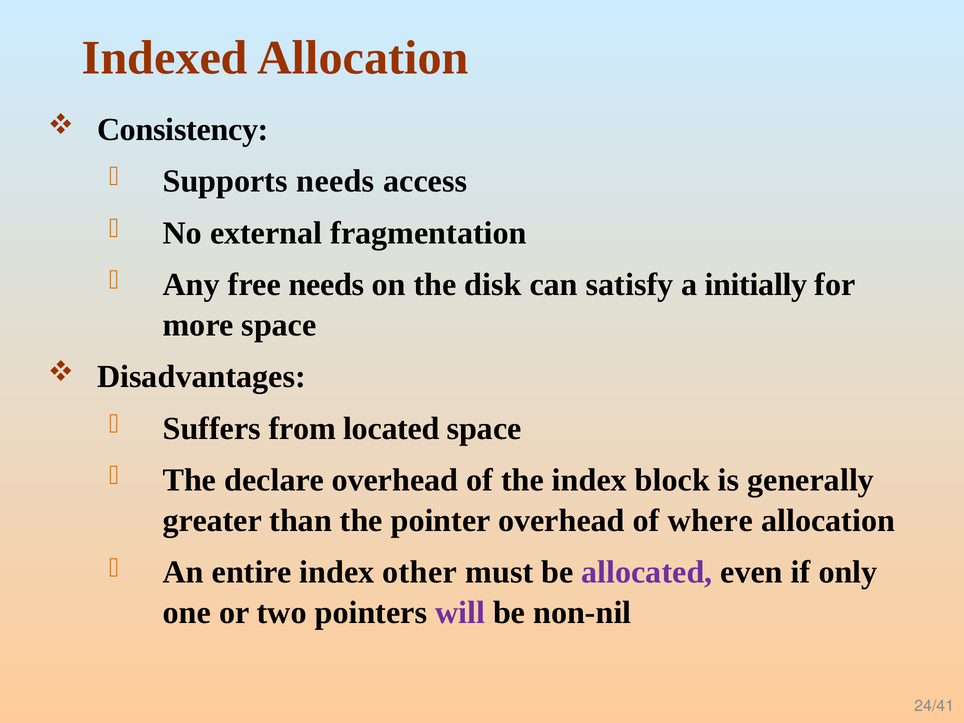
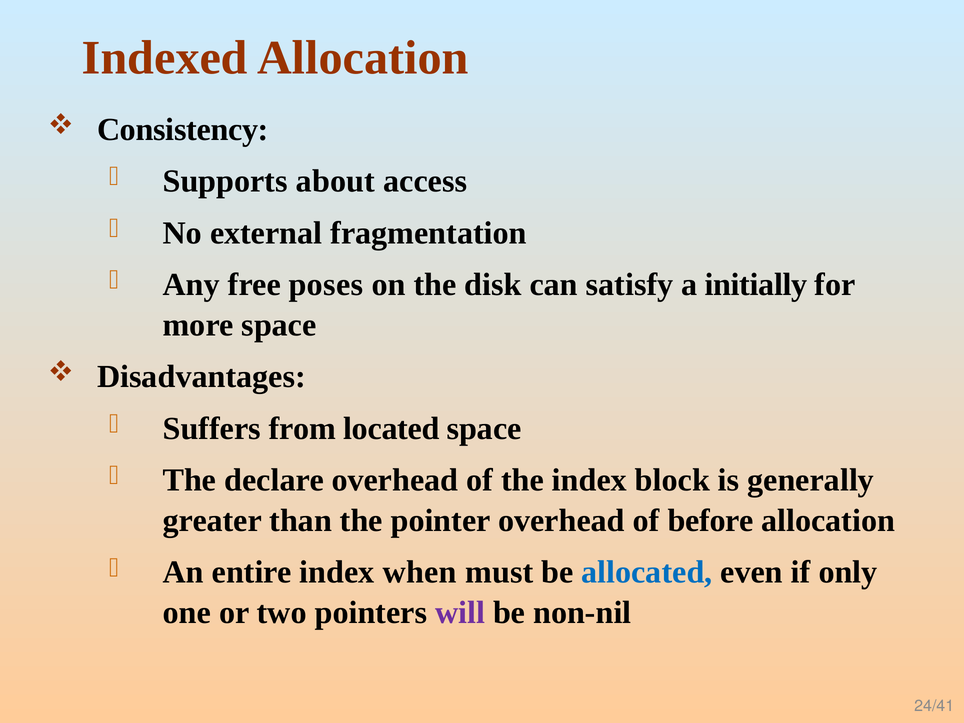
Supports needs: needs -> about
free needs: needs -> poses
where: where -> before
other: other -> when
allocated colour: purple -> blue
